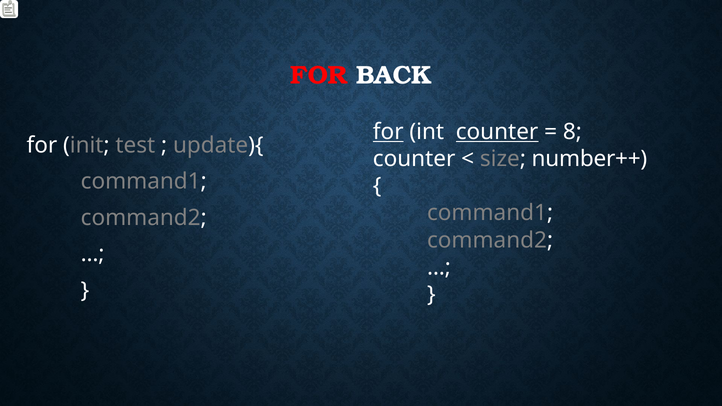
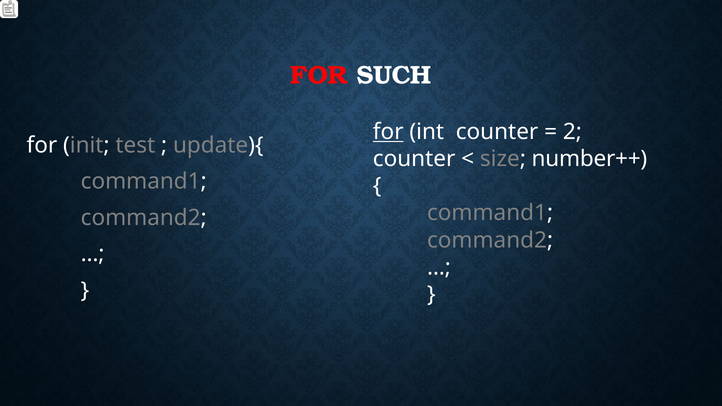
BACK: BACK -> SUCH
counter at (497, 132) underline: present -> none
8: 8 -> 2
